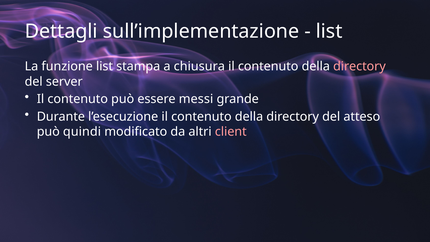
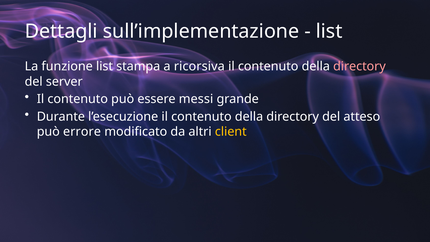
chiusura: chiusura -> ricorsiva
quindi: quindi -> errore
client colour: pink -> yellow
